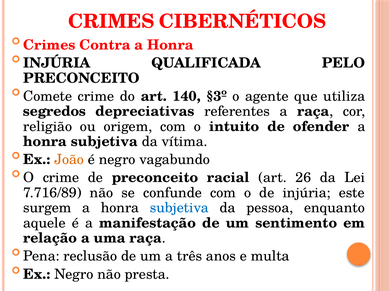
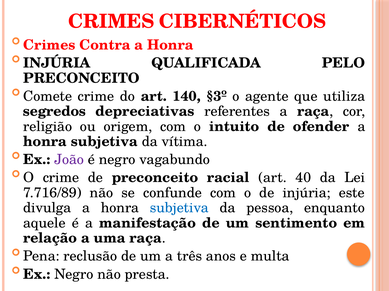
João colour: orange -> purple
26: 26 -> 40
surgem: surgem -> divulga
